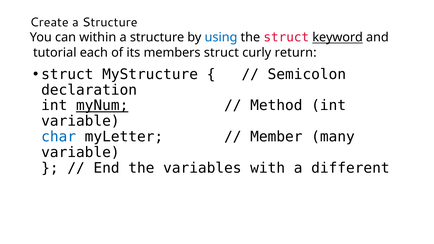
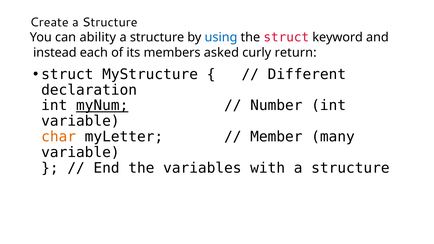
within: within -> ability
keyword underline: present -> none
tutorial: tutorial -> instead
members struct: struct -> asked
Semicolon: Semicolon -> Different
Method: Method -> Number
char colour: blue -> orange
with a different: different -> structure
